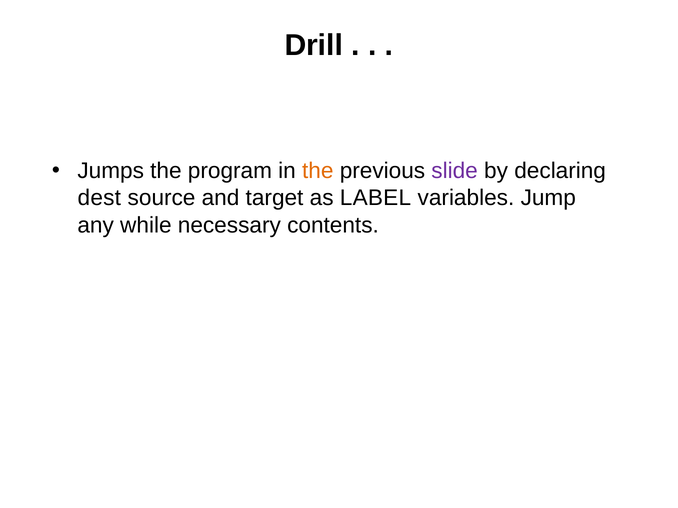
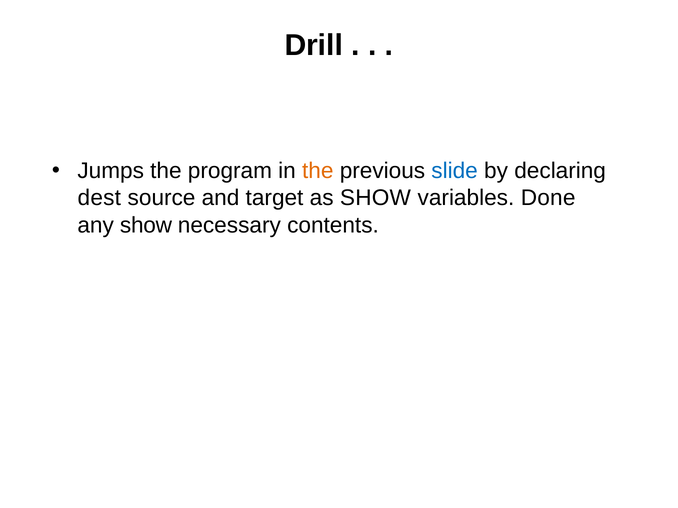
slide colour: purple -> blue
as LABEL: LABEL -> SHOW
Jump: Jump -> Done
any while: while -> show
